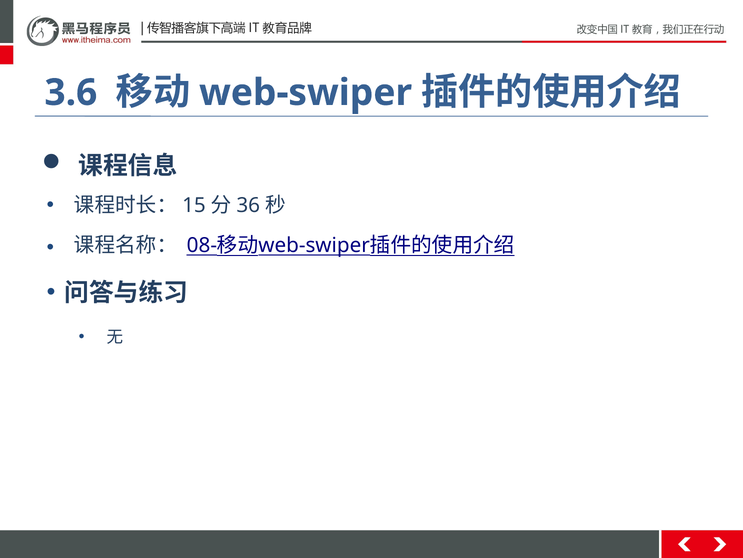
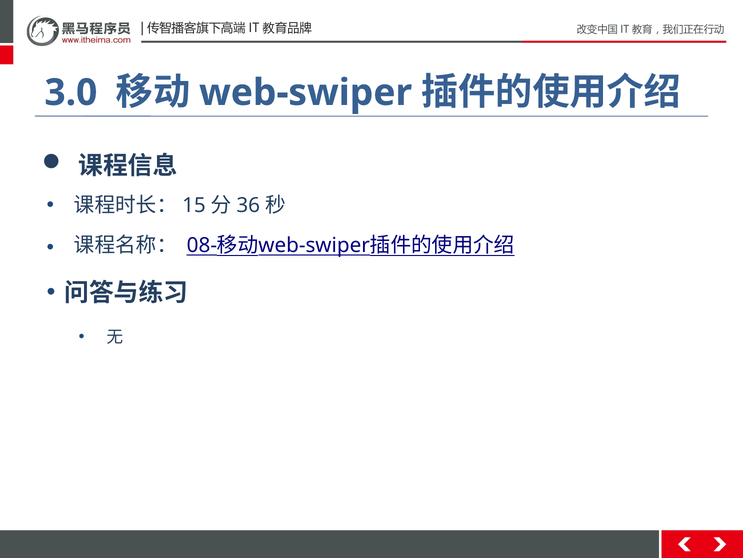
3.6: 3.6 -> 3.0
